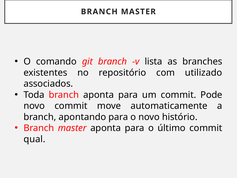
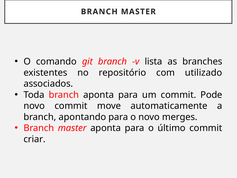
histório: histório -> merges
qual: qual -> criar
